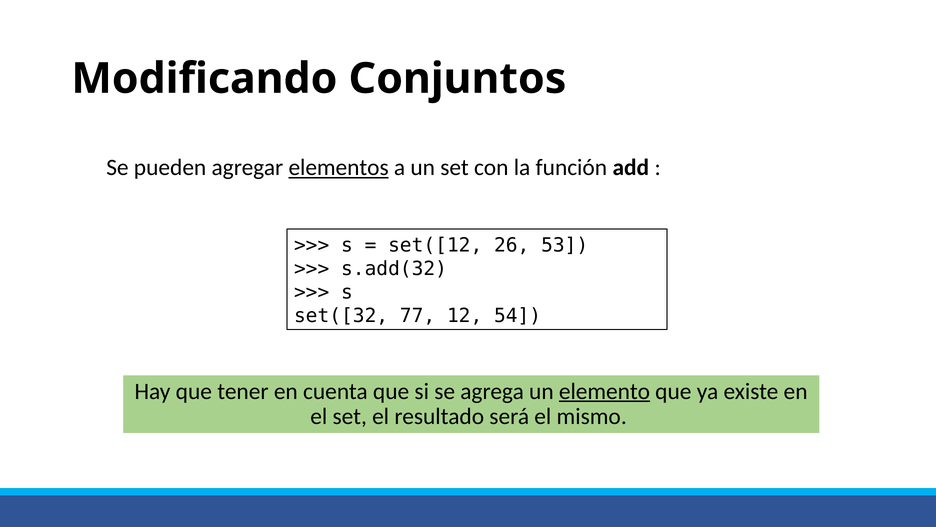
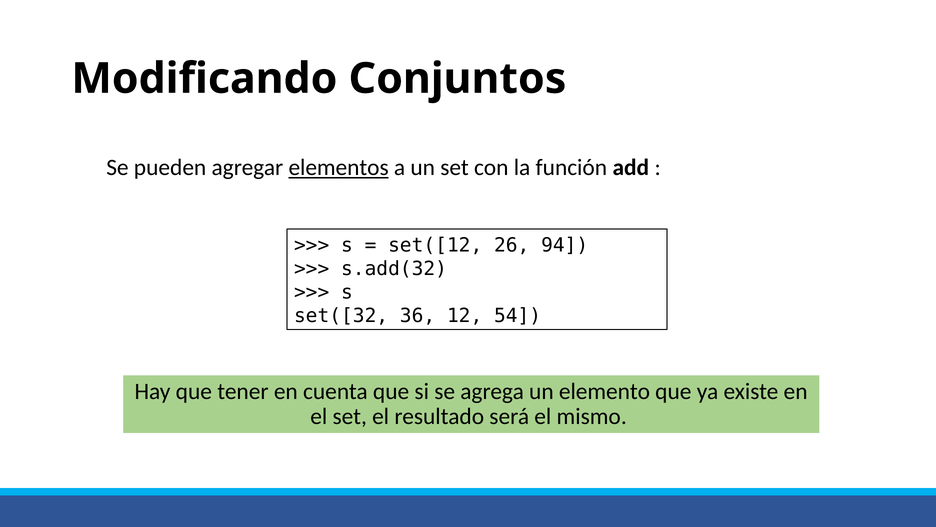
53: 53 -> 94
77: 77 -> 36
elemento underline: present -> none
